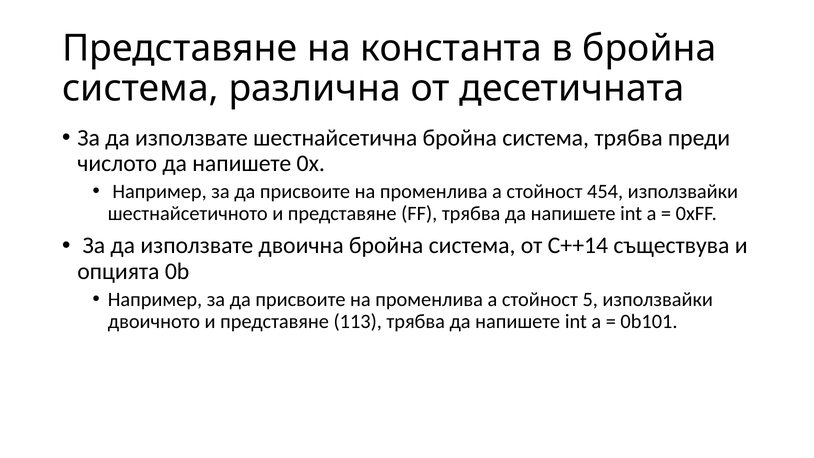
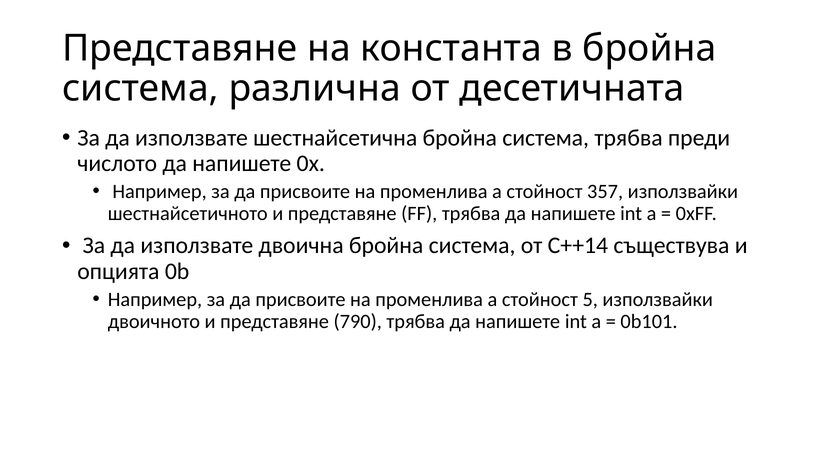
454: 454 -> 357
113: 113 -> 790
